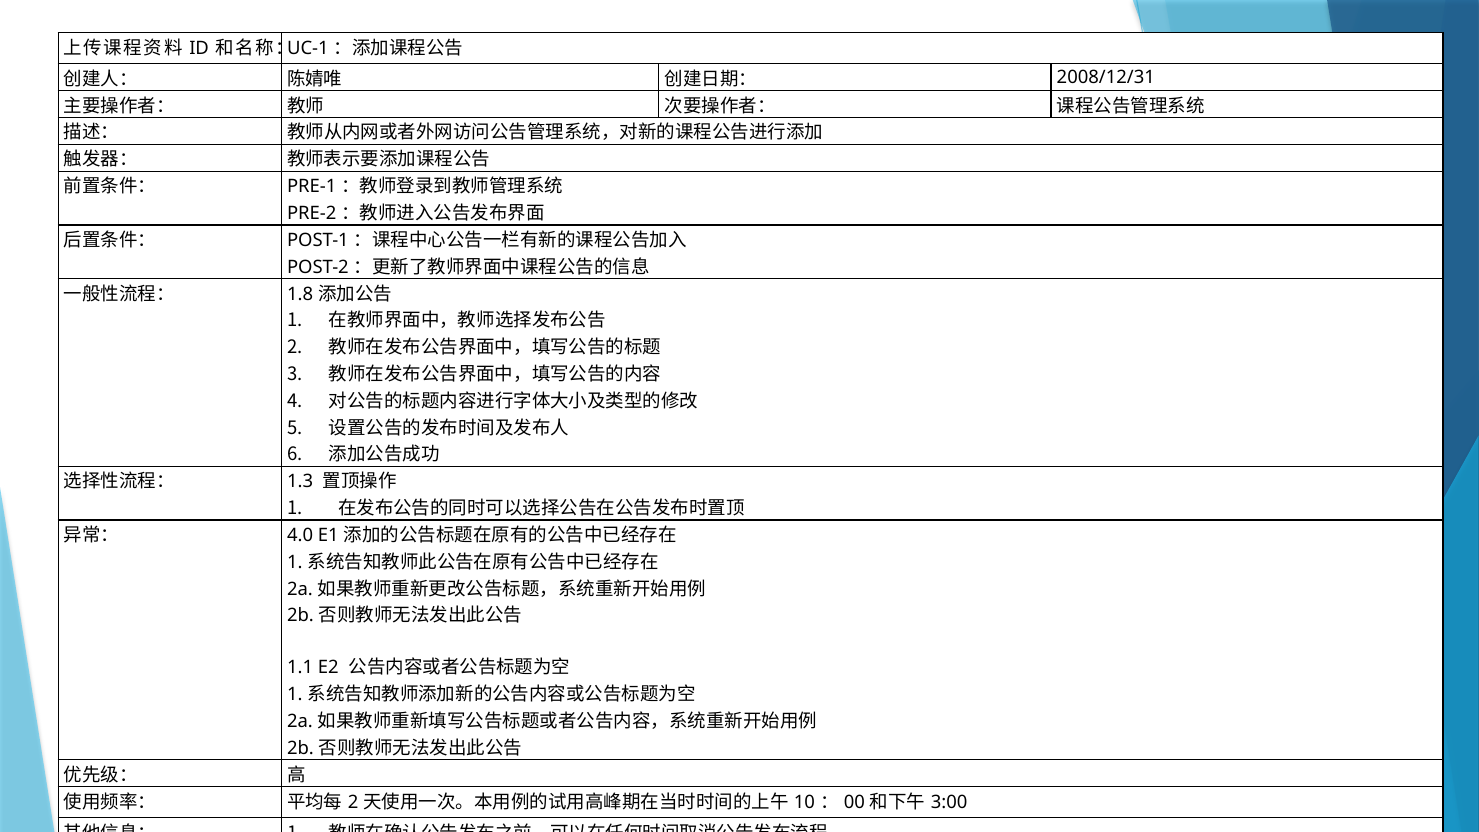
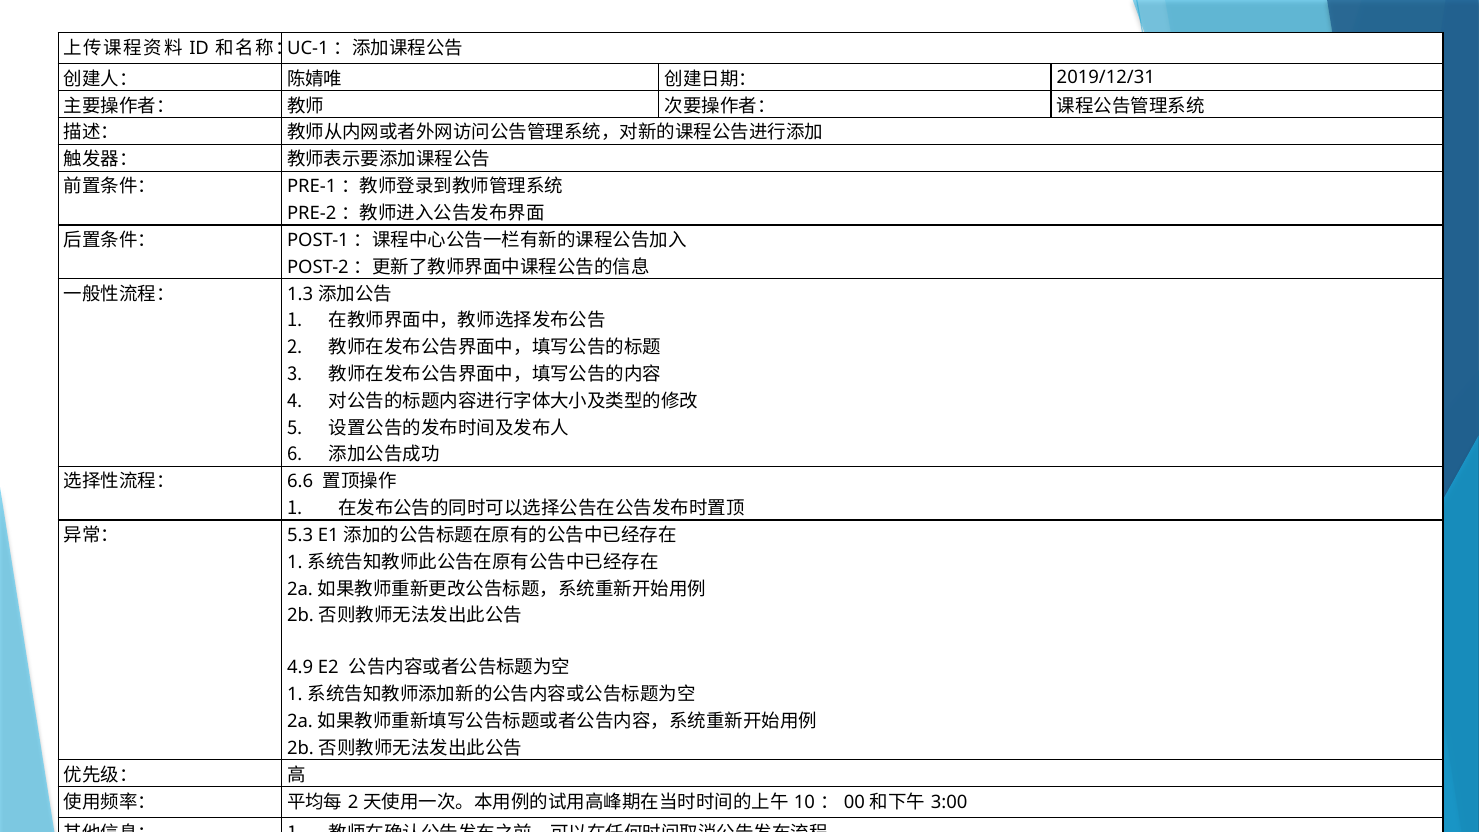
2008/12/31: 2008/12/31 -> 2019/12/31
1.8: 1.8 -> 1.3
1.3: 1.3 -> 6.6
4.0: 4.0 -> 5.3
1.1: 1.1 -> 4.9
